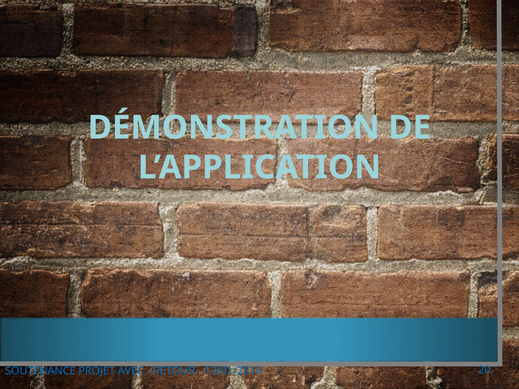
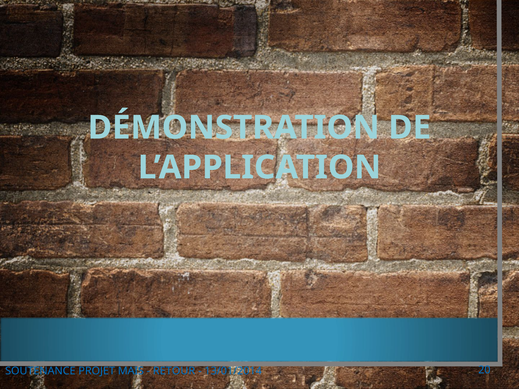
AVEC: AVEC -> MAIS
